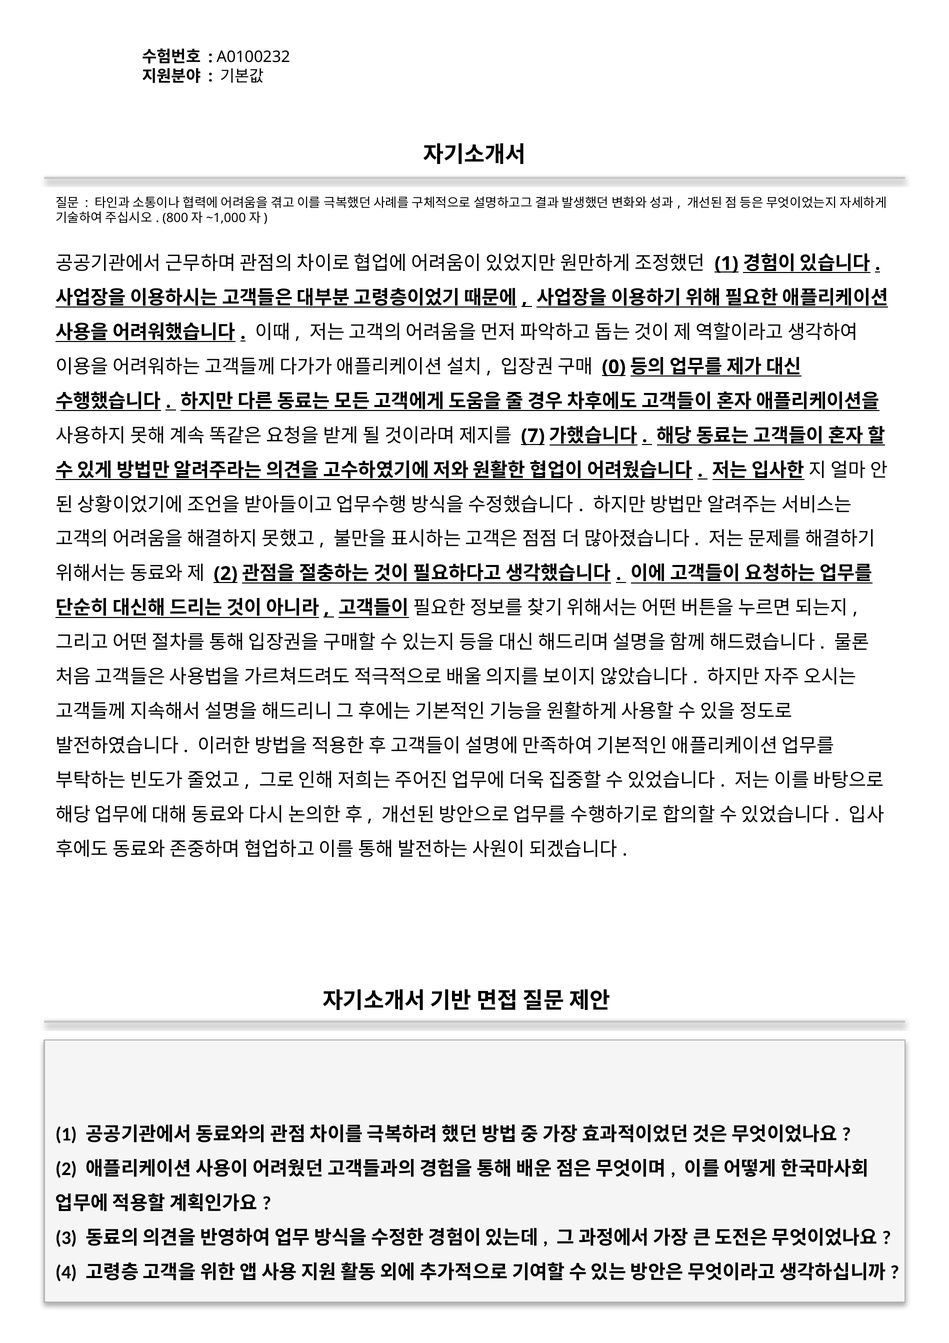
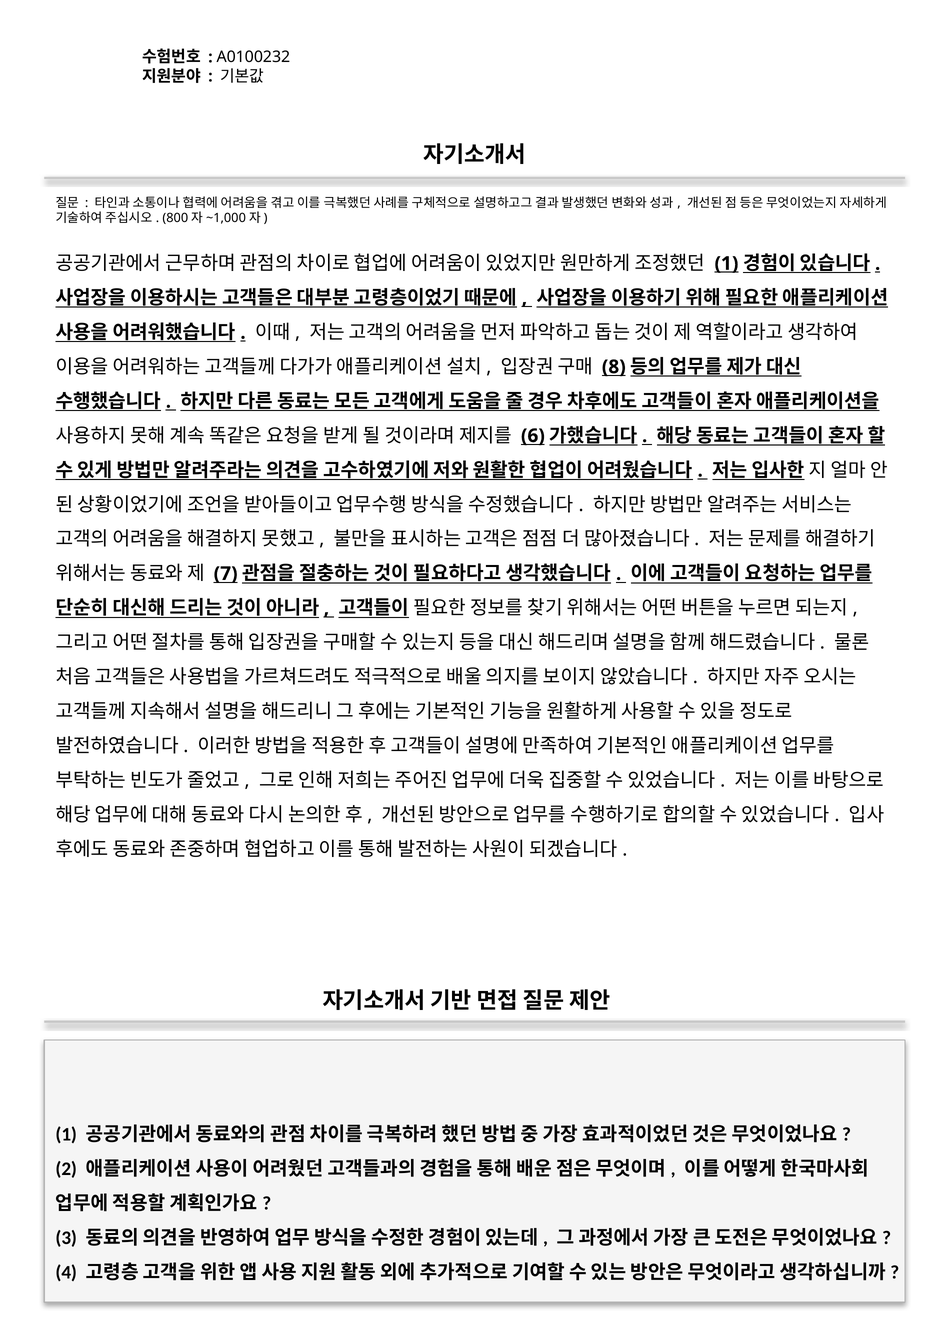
0: 0 -> 8
7: 7 -> 6
2 at (226, 573): 2 -> 7
